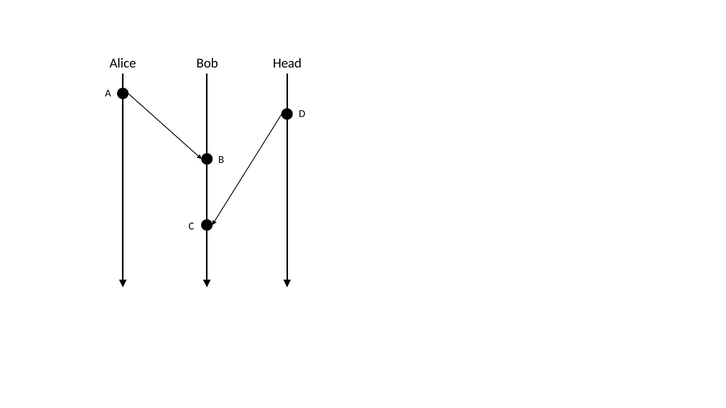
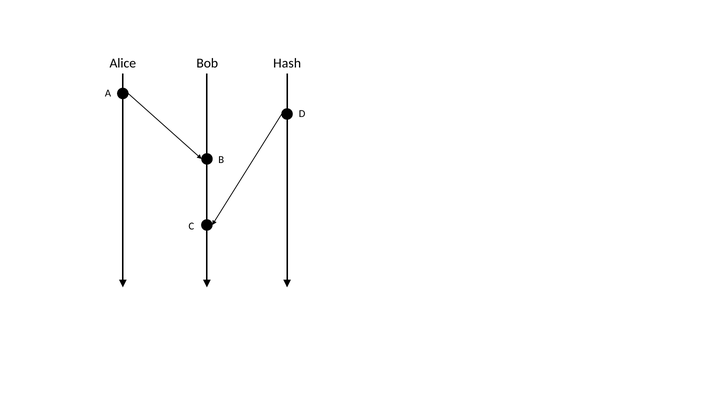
Head: Head -> Hash
